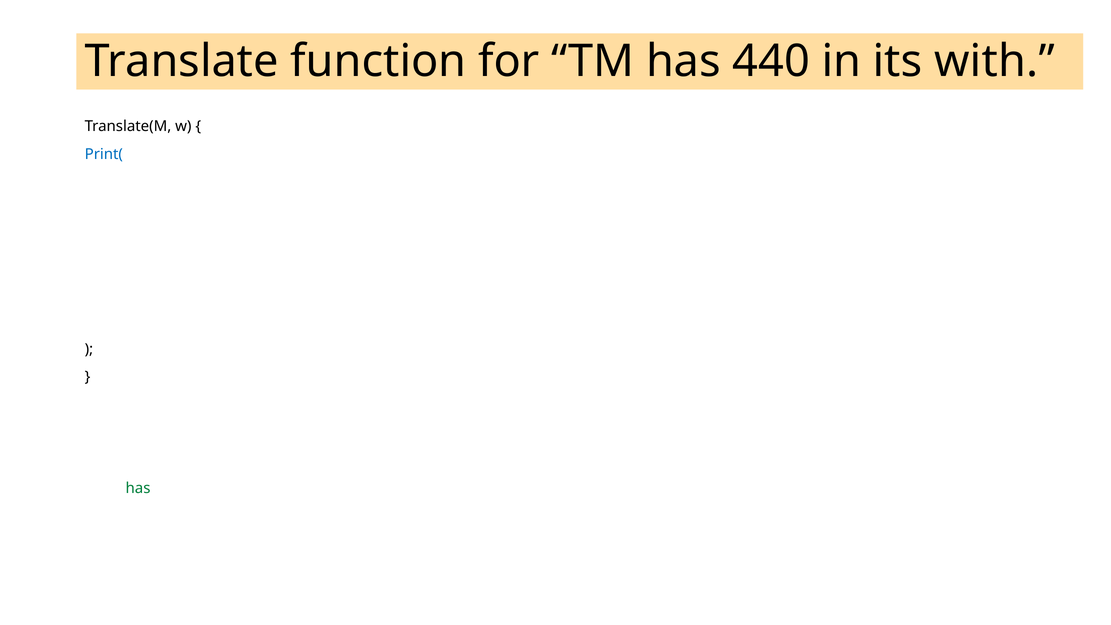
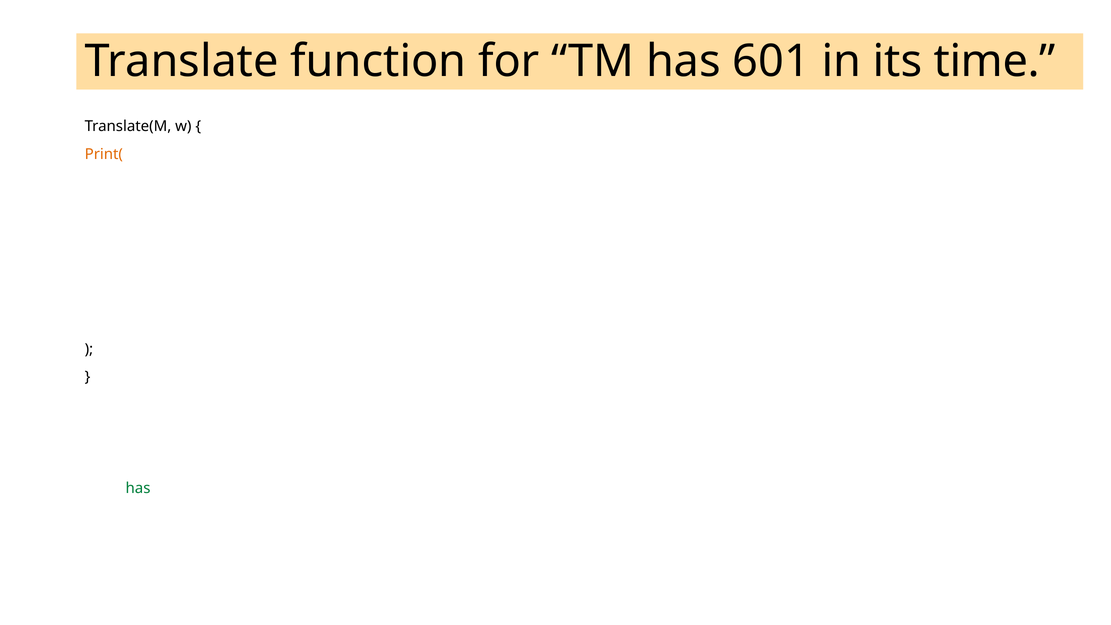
440: 440 -> 601
with: with -> time
Print( colour: blue -> orange
